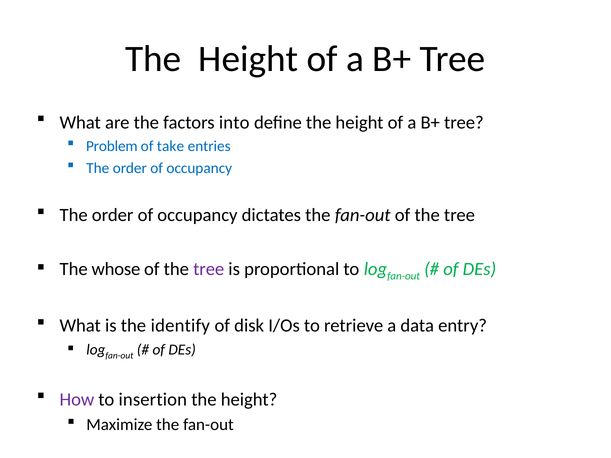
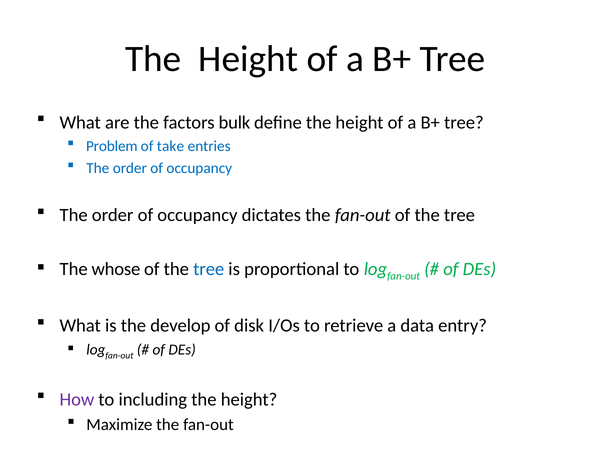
into: into -> bulk
tree at (209, 269) colour: purple -> blue
identify: identify -> develop
insertion: insertion -> including
